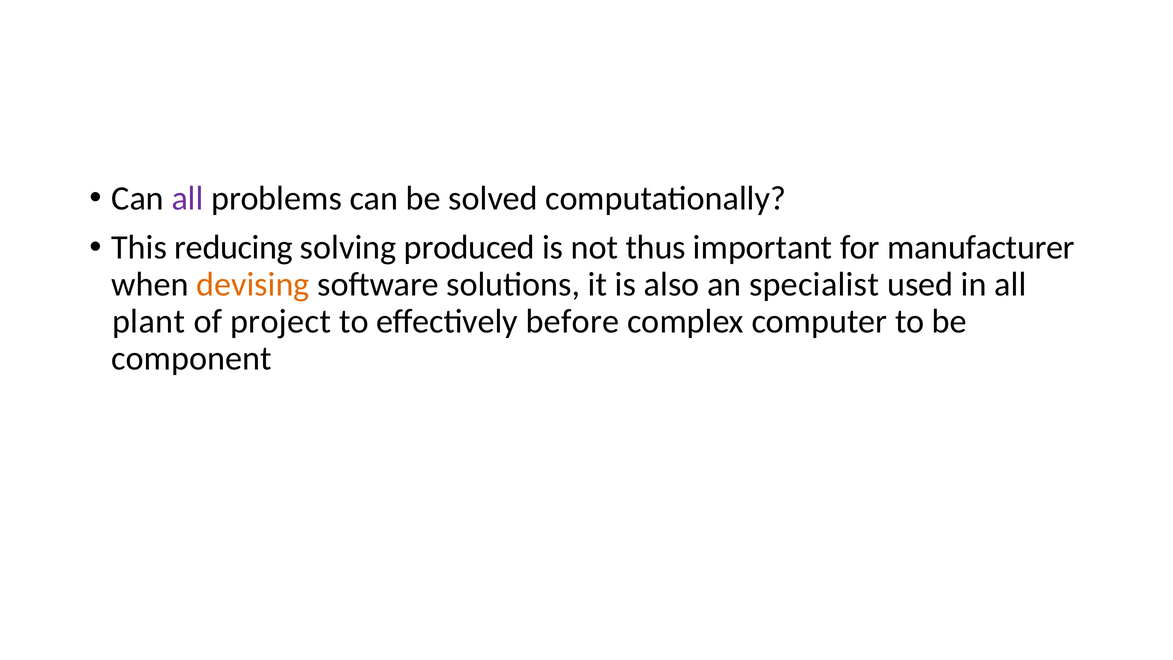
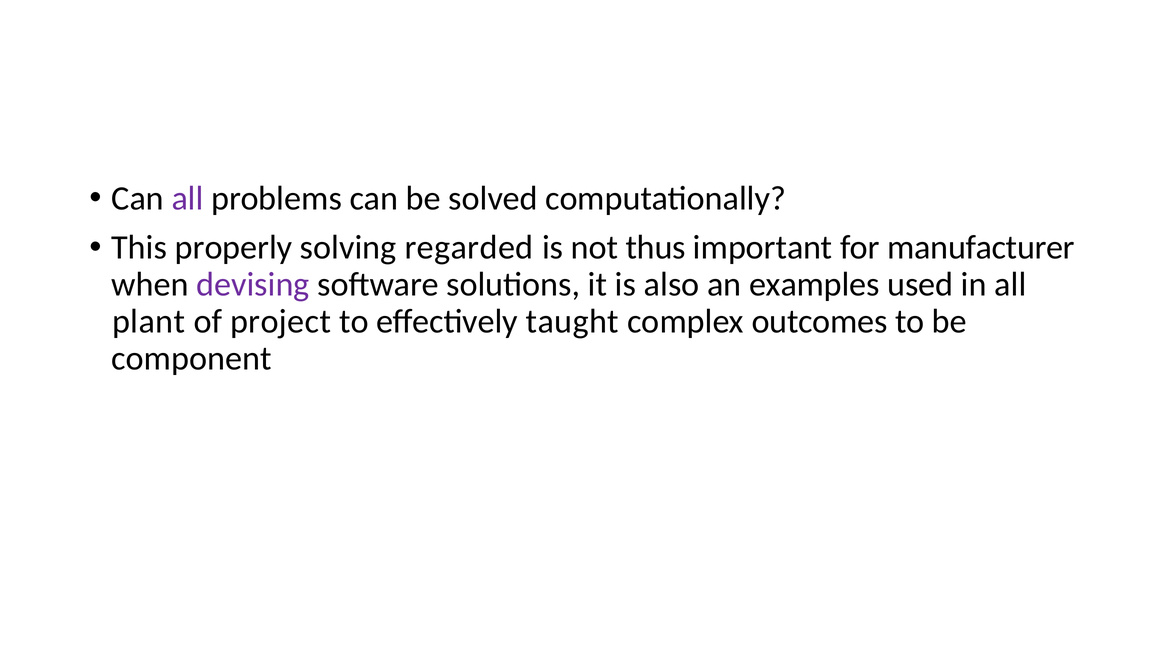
reducing: reducing -> properly
produced: produced -> regarded
devising colour: orange -> purple
specialist: specialist -> examples
before: before -> taught
computer: computer -> outcomes
